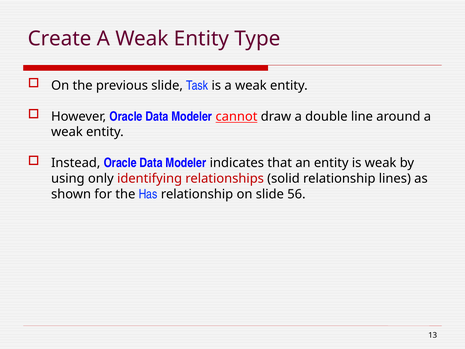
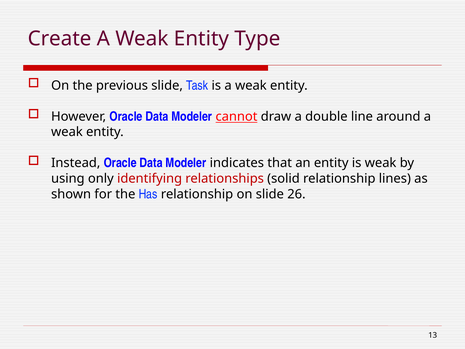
56: 56 -> 26
